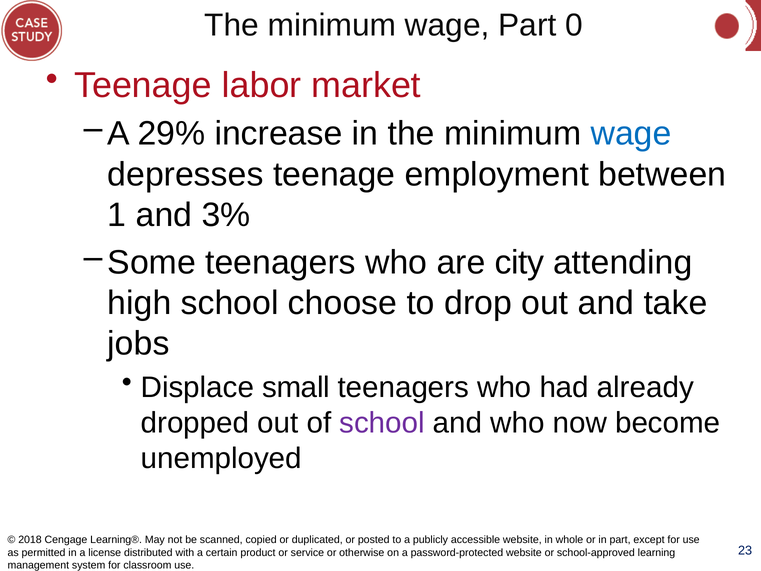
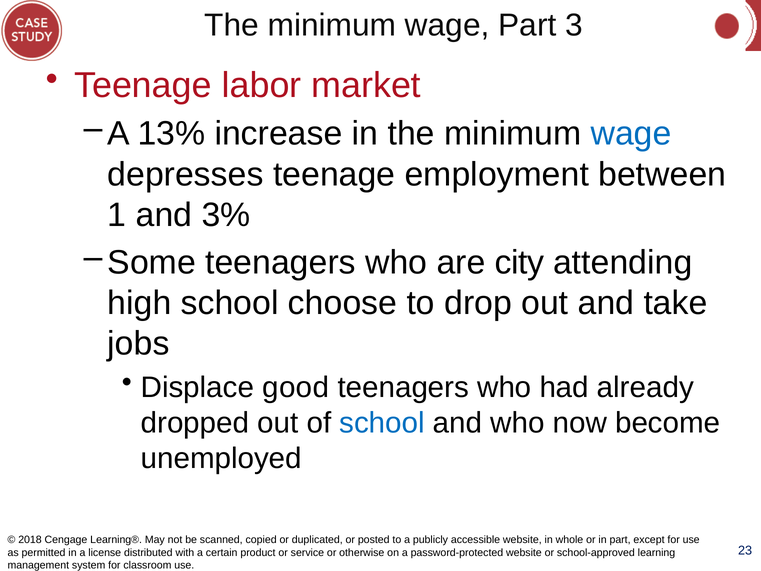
0: 0 -> 3
29%: 29% -> 13%
small: small -> good
school at (382, 423) colour: purple -> blue
